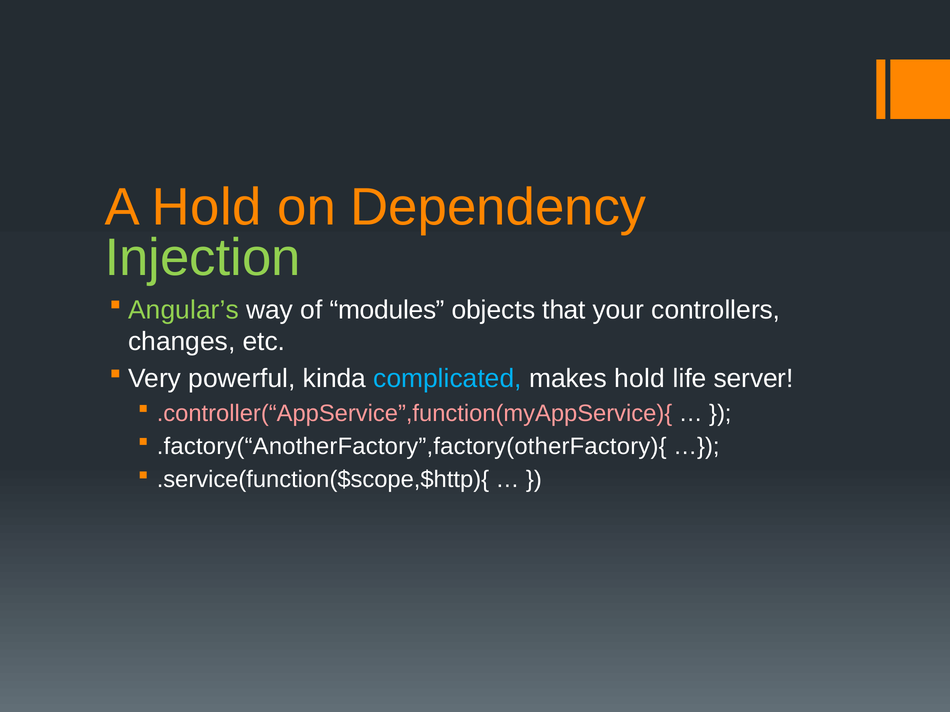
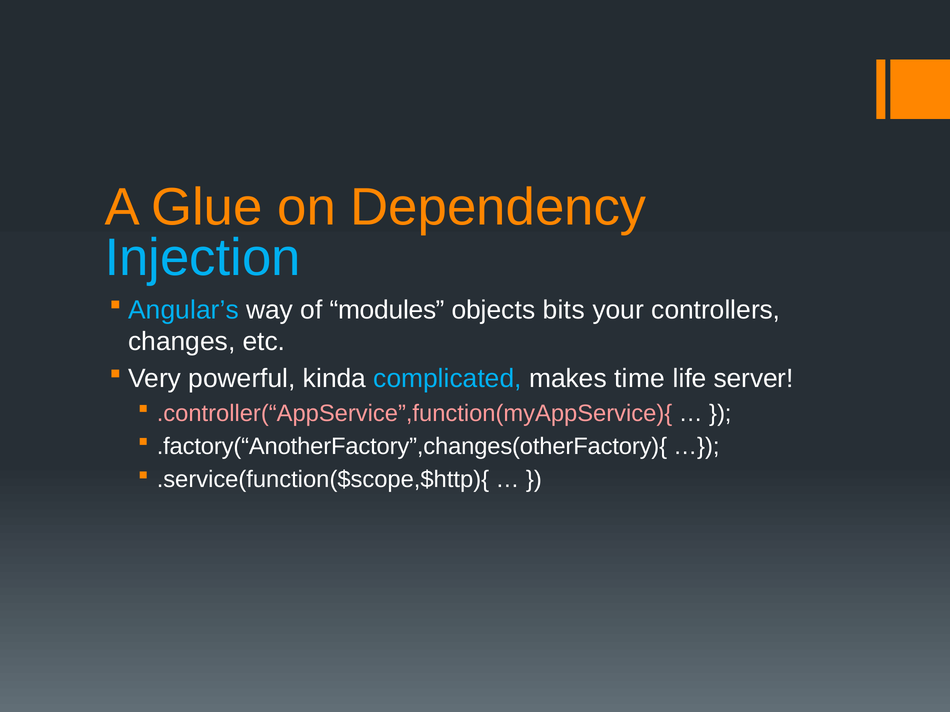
A Hold: Hold -> Glue
Injection colour: light green -> light blue
Angular’s colour: light green -> light blue
that: that -> bits
makes hold: hold -> time
.factory(“AnotherFactory”,factory(otherFactory){: .factory(“AnotherFactory”,factory(otherFactory){ -> .factory(“AnotherFactory”,changes(otherFactory){
